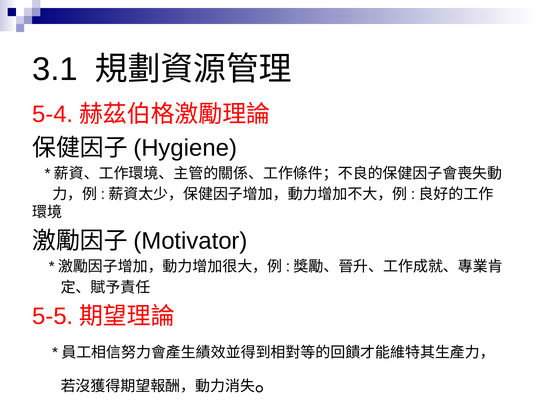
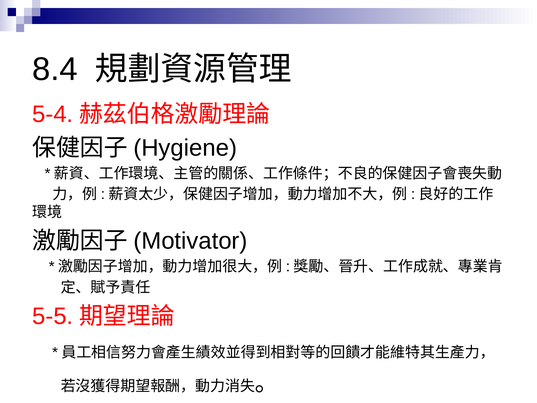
3.1: 3.1 -> 8.4
